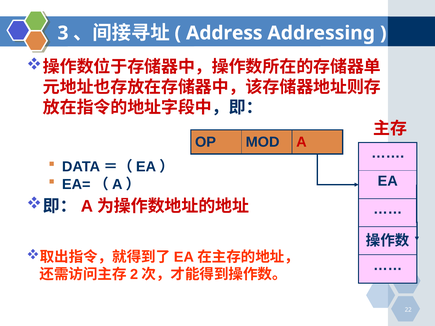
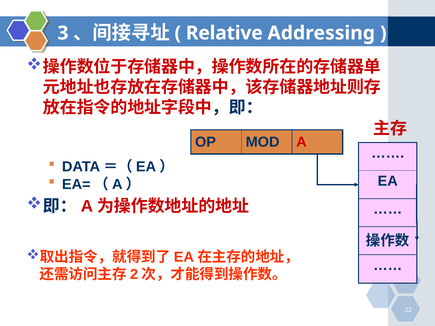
Address: Address -> Relative
